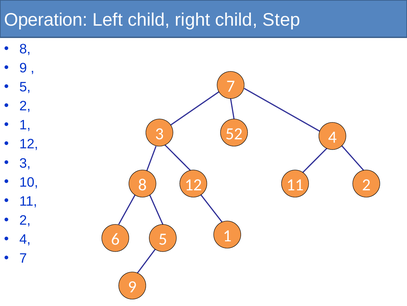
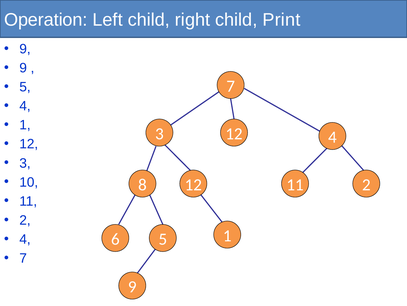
Step: Step -> Print
8 at (25, 49): 8 -> 9
2 at (25, 106): 2 -> 4
3 52: 52 -> 12
